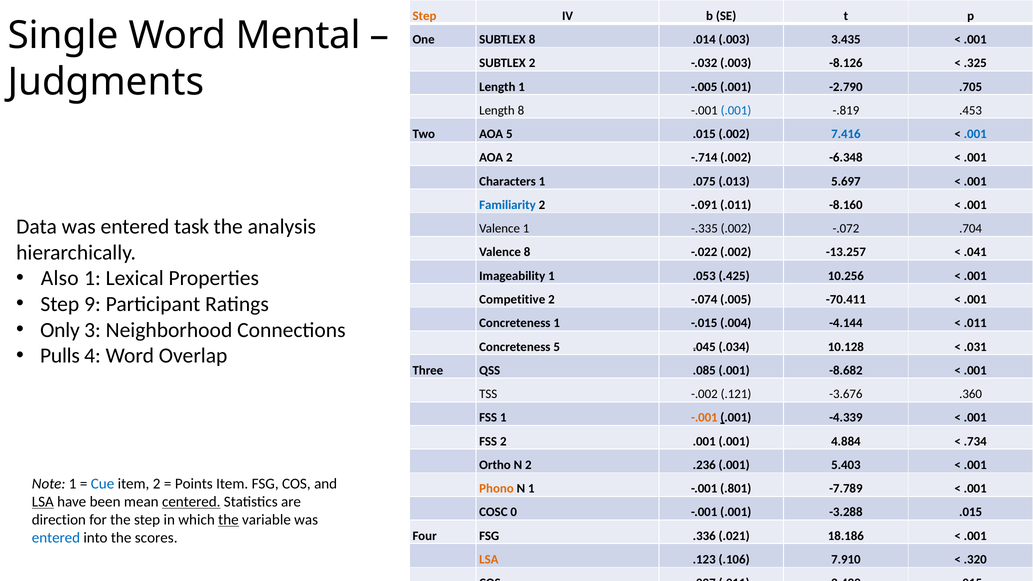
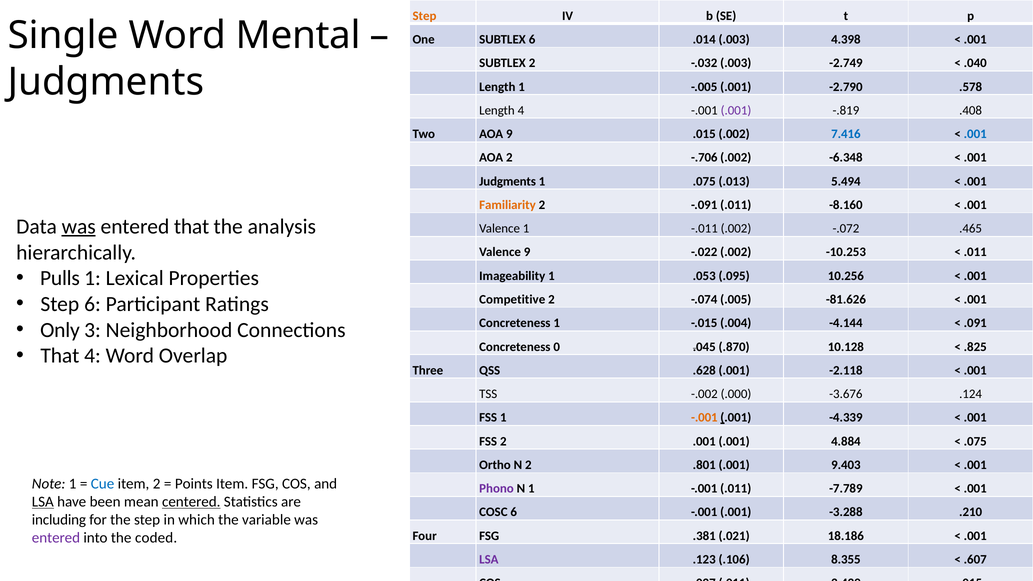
SUBTLEX 8: 8 -> 6
3.435: 3.435 -> 4.398
-8.126: -8.126 -> -2.749
.325: .325 -> .040
.705: .705 -> .578
Length 8: 8 -> 4
.001 at (736, 110) colour: blue -> purple
.453: .453 -> .408
AOA 5: 5 -> 9
-.714: -.714 -> -.706
Characters at (508, 181): Characters -> Judgments
5.697: 5.697 -> 5.494
Familiarity colour: blue -> orange
was at (79, 227) underline: none -> present
entered task: task -> that
-.335: -.335 -> -.011
.704: .704 -> .465
Valence 8: 8 -> 9
-13.257: -13.257 -> -10.253
.041 at (975, 252): .041 -> .011
Also: Also -> Pulls
.425: .425 -> .095
Step 9: 9 -> 6
-70.411: -70.411 -> -81.626
.011 at (975, 323): .011 -> .091
Concreteness 5: 5 -> 0
.034: .034 -> .870
.031: .031 -> .825
Pulls at (60, 356): Pulls -> That
.085: .085 -> .628
-8.682: -8.682 -> -2.118
.121: .121 -> .000
.360: .360 -> .124
.734 at (975, 441): .734 -> .075
.236: .236 -> .801
5.403: 5.403 -> 9.403
Phono colour: orange -> purple
-.001 .801: .801 -> .011
COSC 0: 0 -> 6
-3.288 .015: .015 -> .210
direction: direction -> including
the at (228, 520) underline: present -> none
.336: .336 -> .381
entered at (56, 538) colour: blue -> purple
scores: scores -> coded
LSA at (489, 560) colour: orange -> purple
7.910: 7.910 -> 8.355
.320: .320 -> .607
